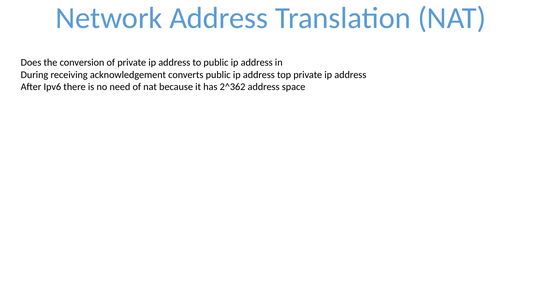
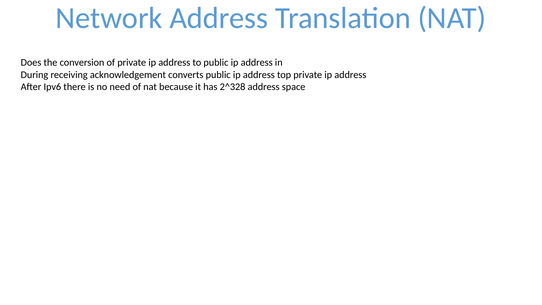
2^362: 2^362 -> 2^328
